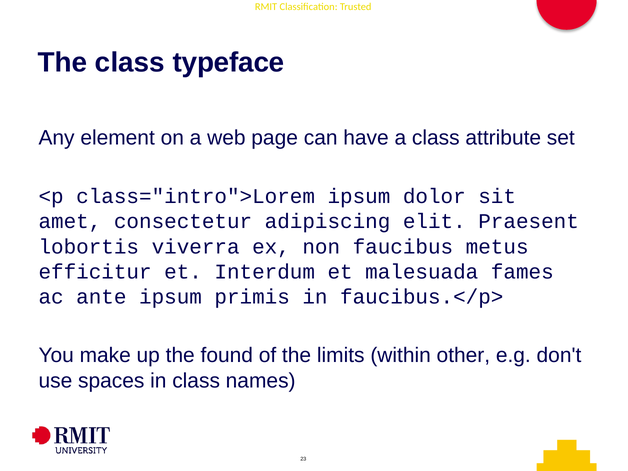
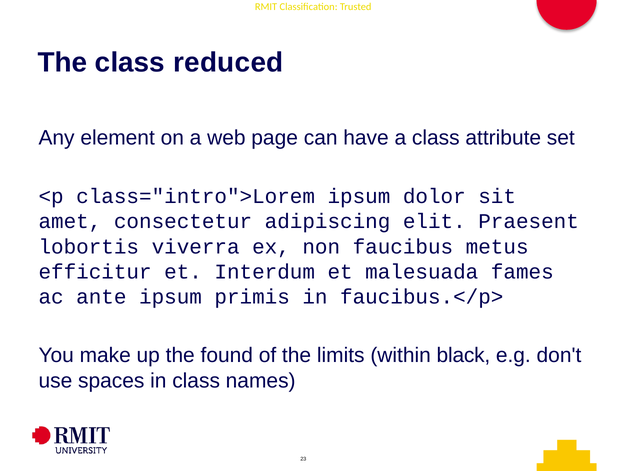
typeface: typeface -> reduced
other: other -> black
